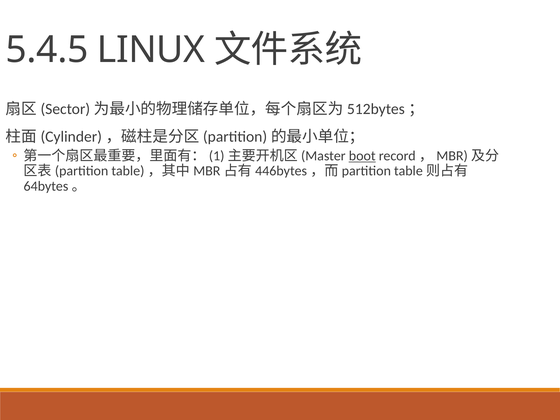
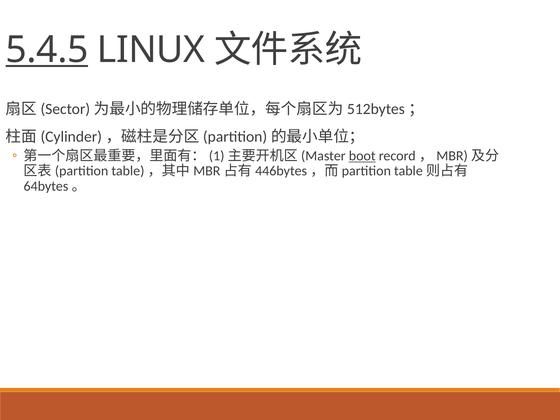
5.4.5 underline: none -> present
